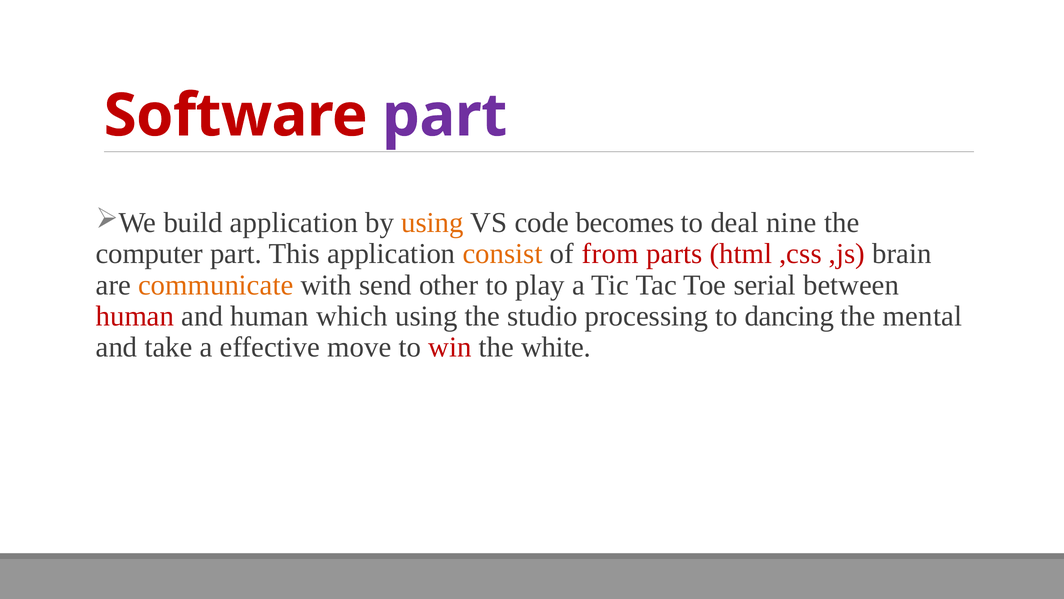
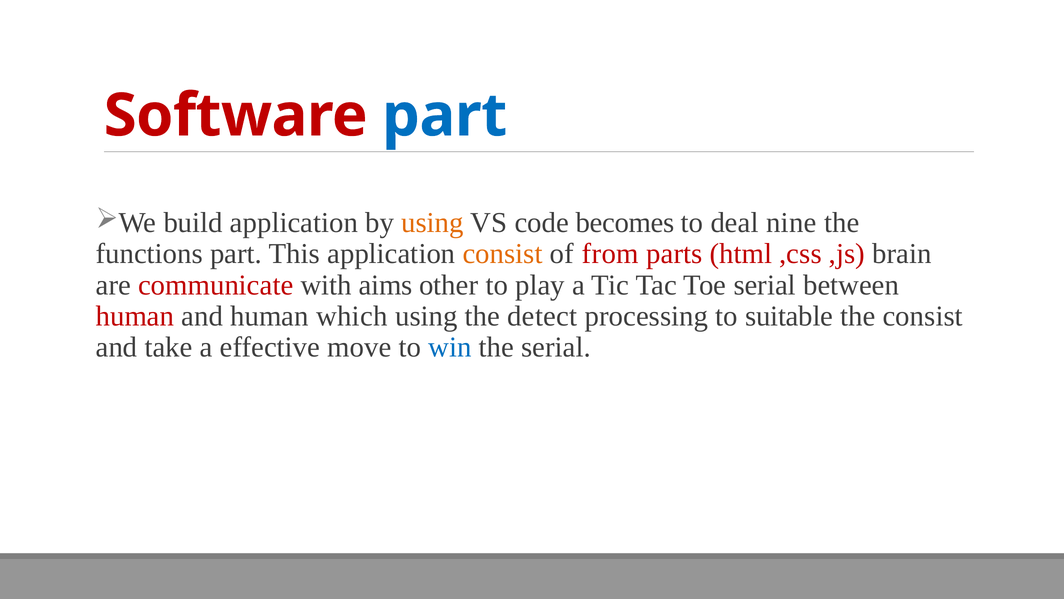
part at (445, 116) colour: purple -> blue
computer: computer -> functions
communicate colour: orange -> red
send: send -> aims
studio: studio -> detect
dancing: dancing -> suitable
the mental: mental -> consist
win colour: red -> blue
the white: white -> serial
